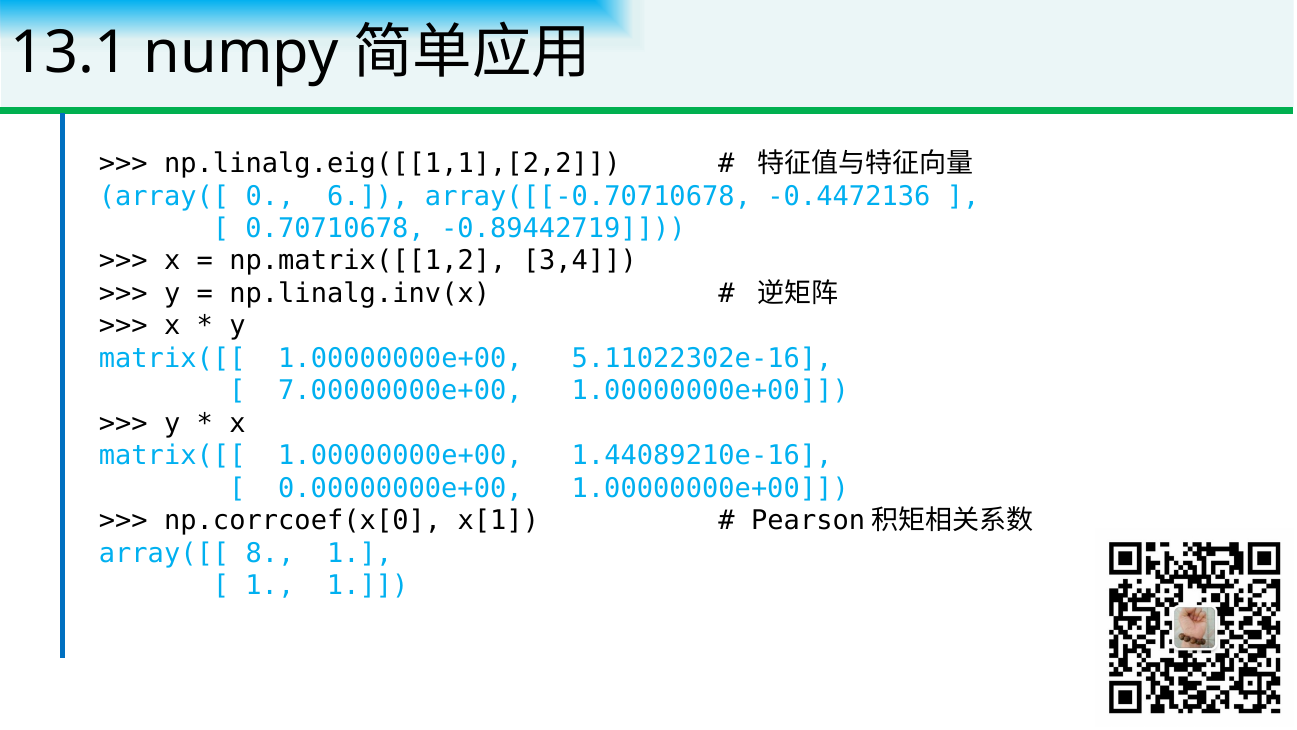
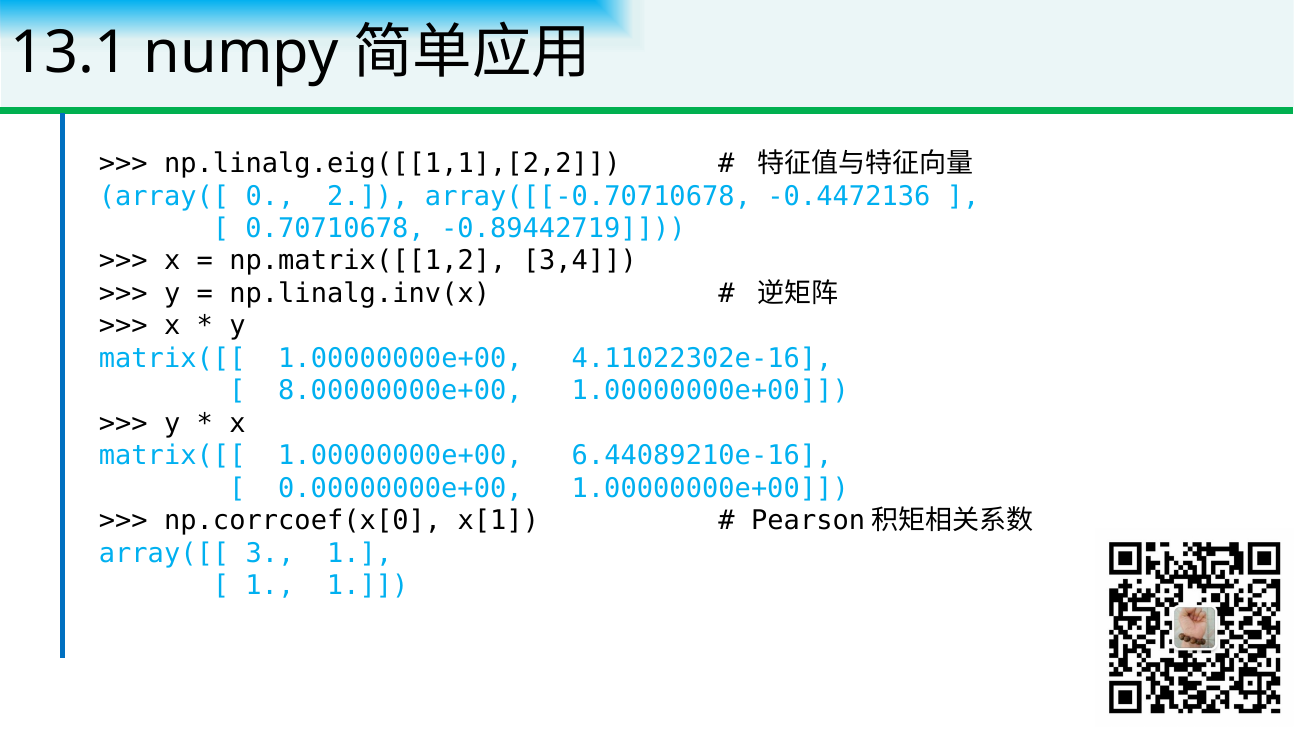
6: 6 -> 2
5.11022302e-16: 5.11022302e-16 -> 4.11022302e-16
7.00000000e+00: 7.00000000e+00 -> 8.00000000e+00
1.44089210e-16: 1.44089210e-16 -> 6.44089210e-16
8: 8 -> 3
